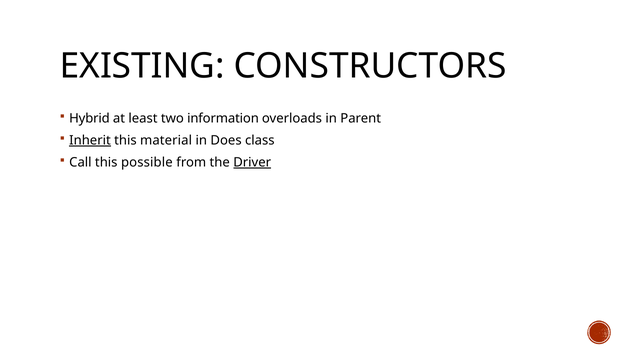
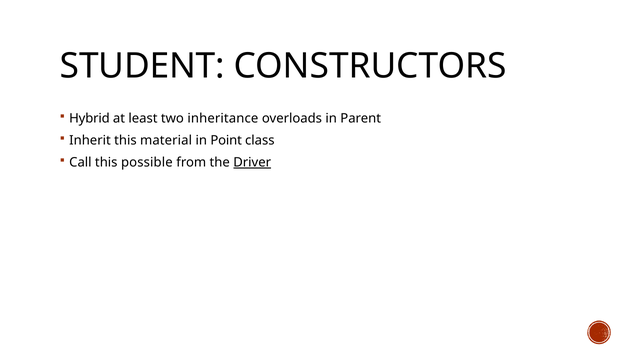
EXISTING: EXISTING -> STUDENT
information: information -> inheritance
Inherit underline: present -> none
Does: Does -> Point
